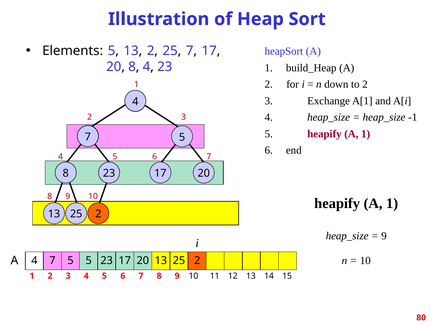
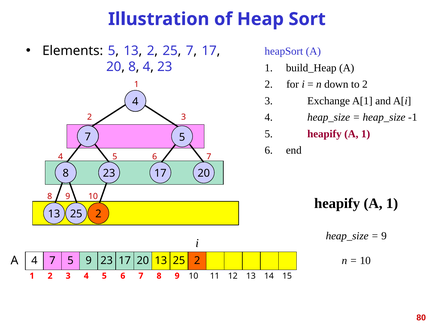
5 5: 5 -> 9
